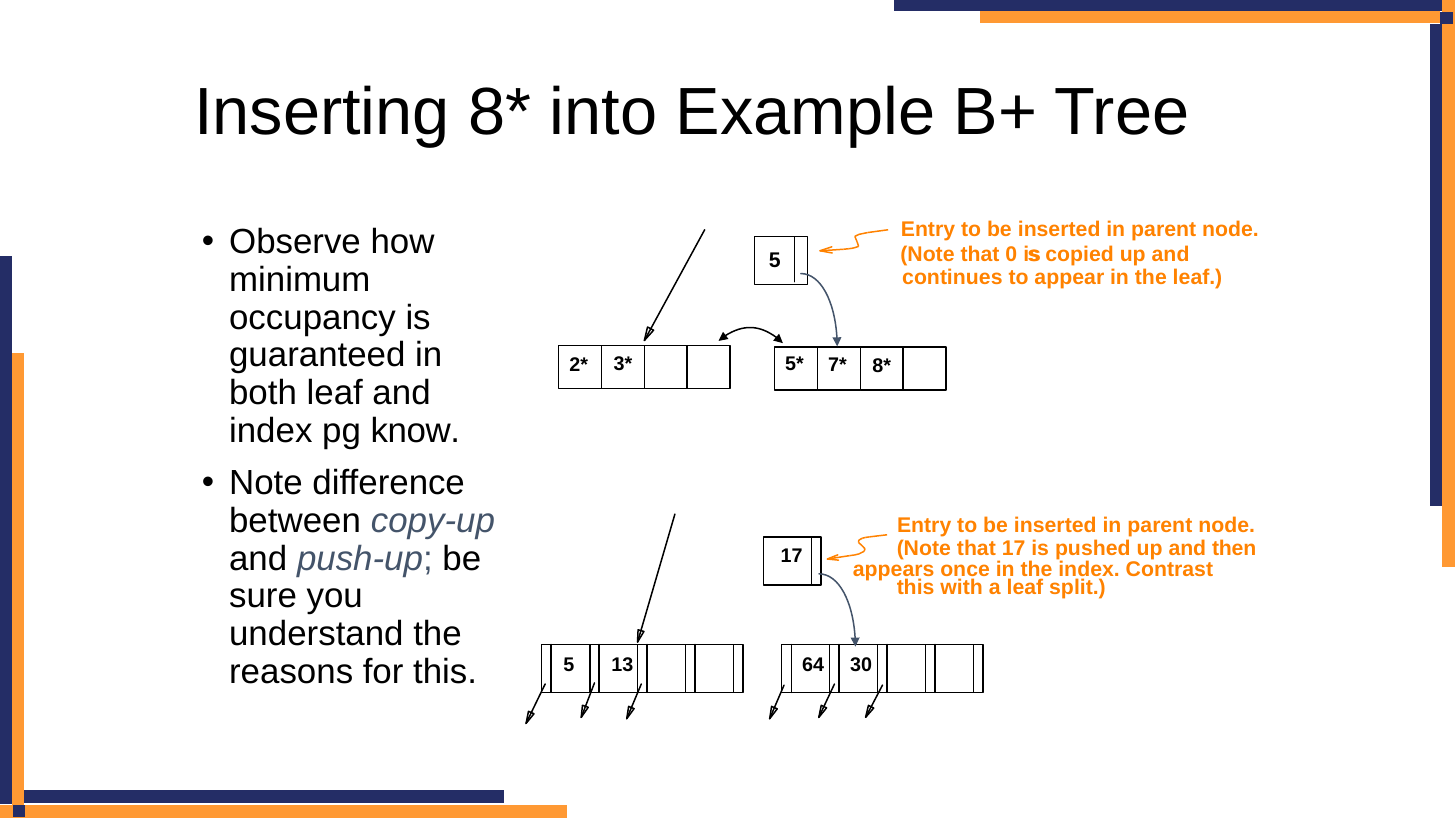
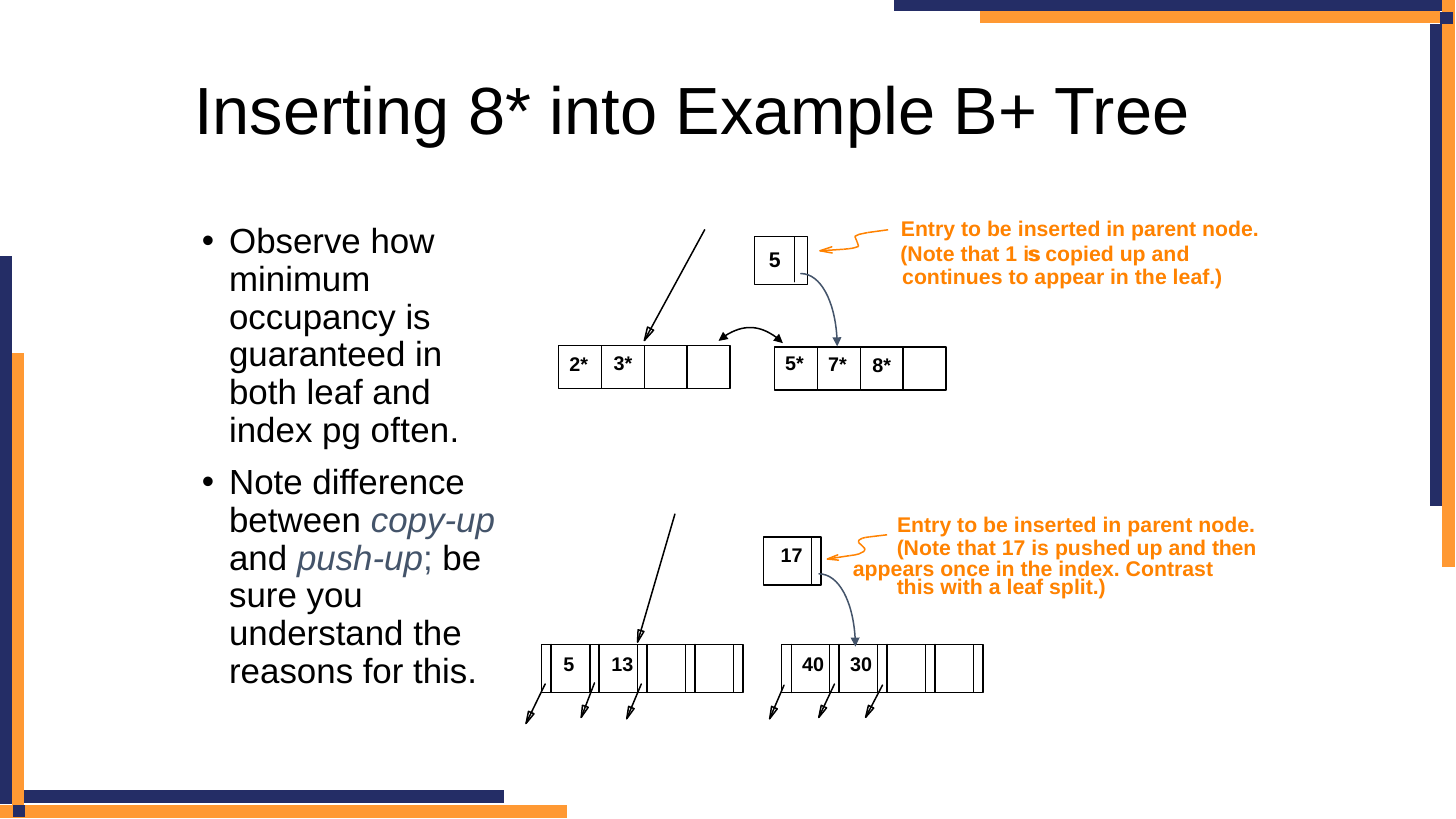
0: 0 -> 1
know: know -> often
64: 64 -> 40
